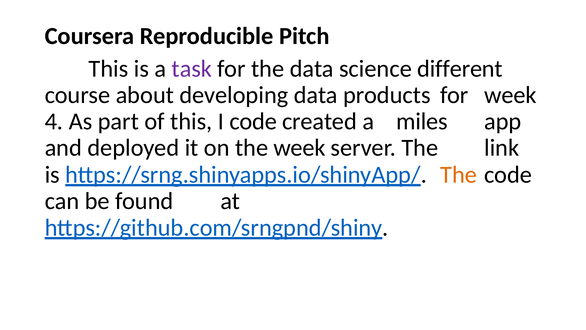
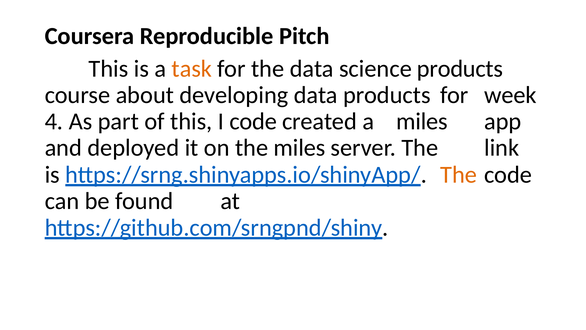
task colour: purple -> orange
science different: different -> products
the week: week -> miles
